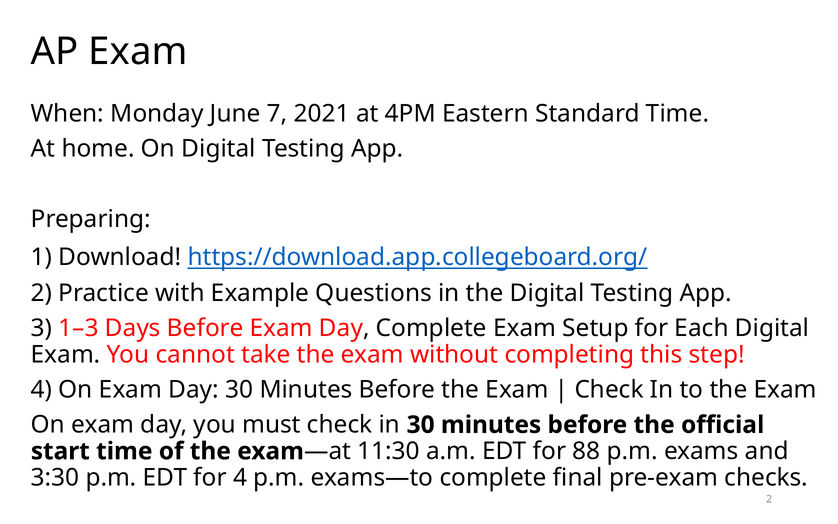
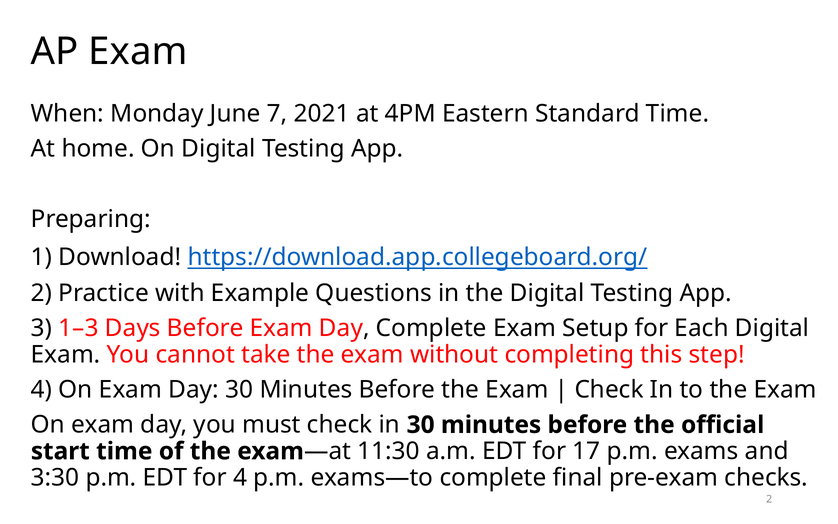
88: 88 -> 17
